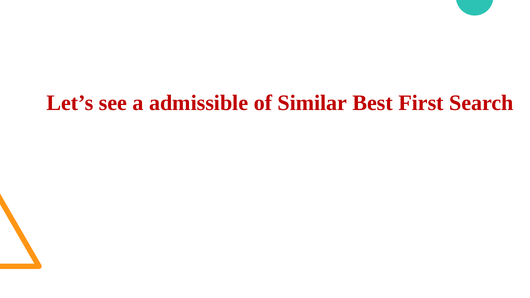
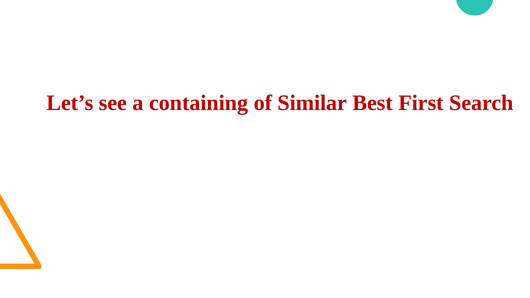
admissible: admissible -> containing
